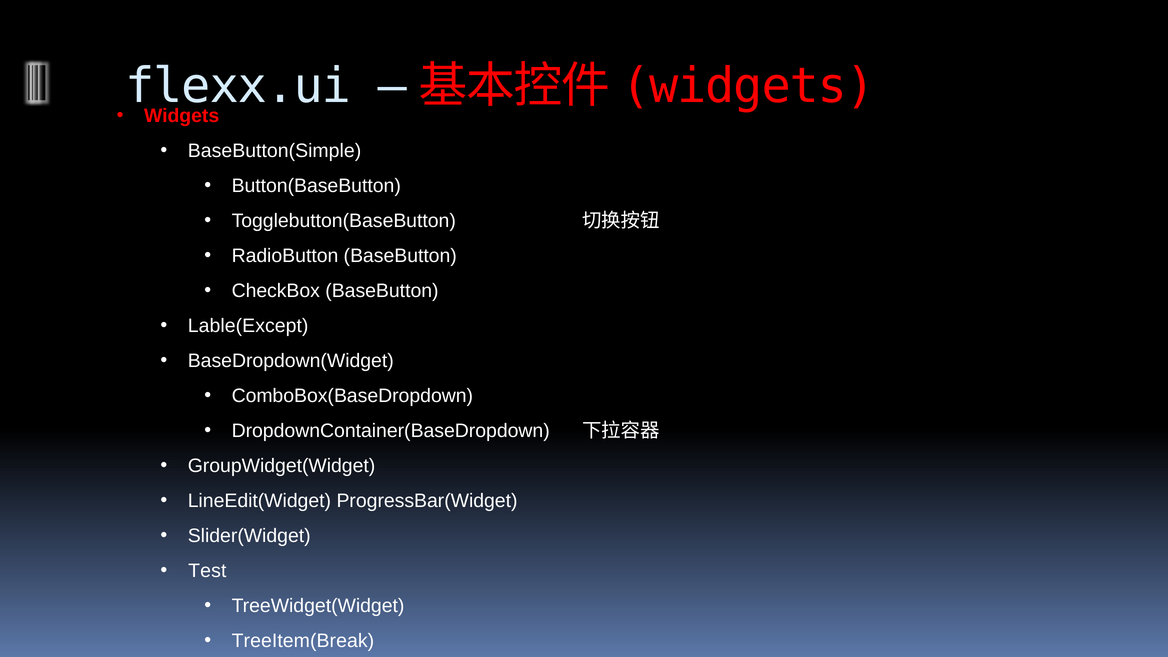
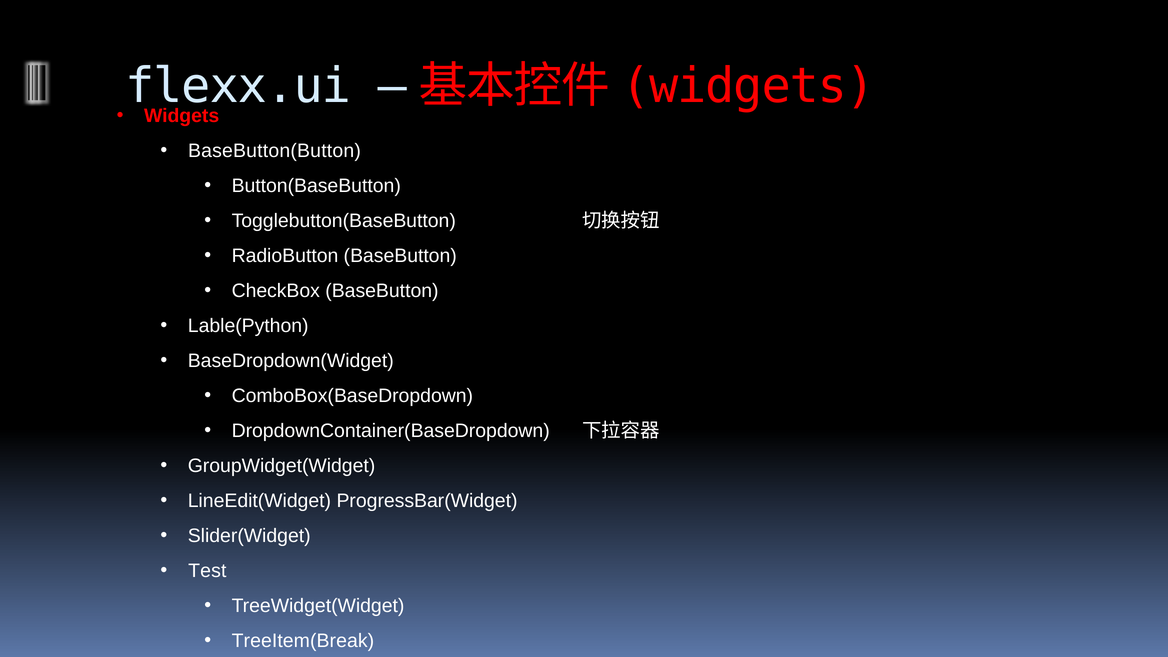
BaseButton(Simple: BaseButton(Simple -> BaseButton(Button
Lable(Except: Lable(Except -> Lable(Python
